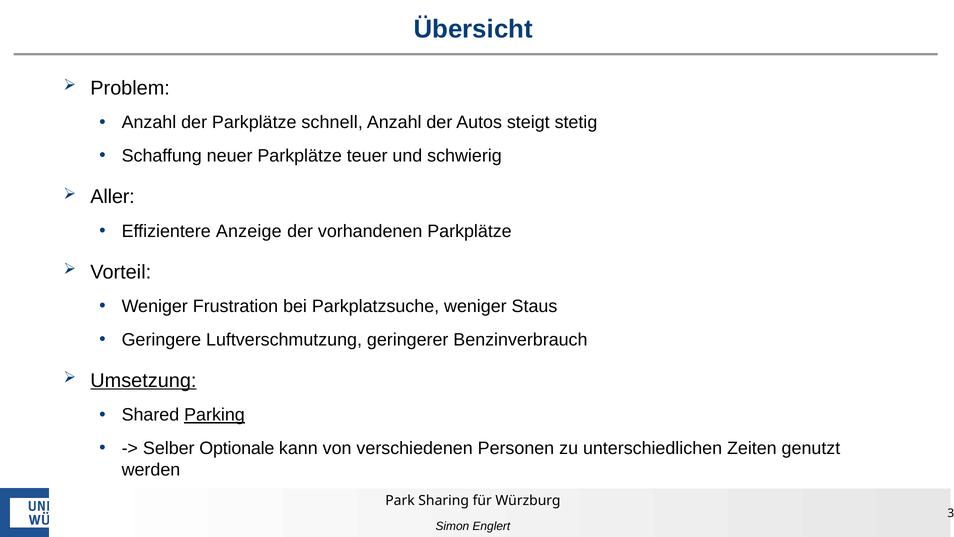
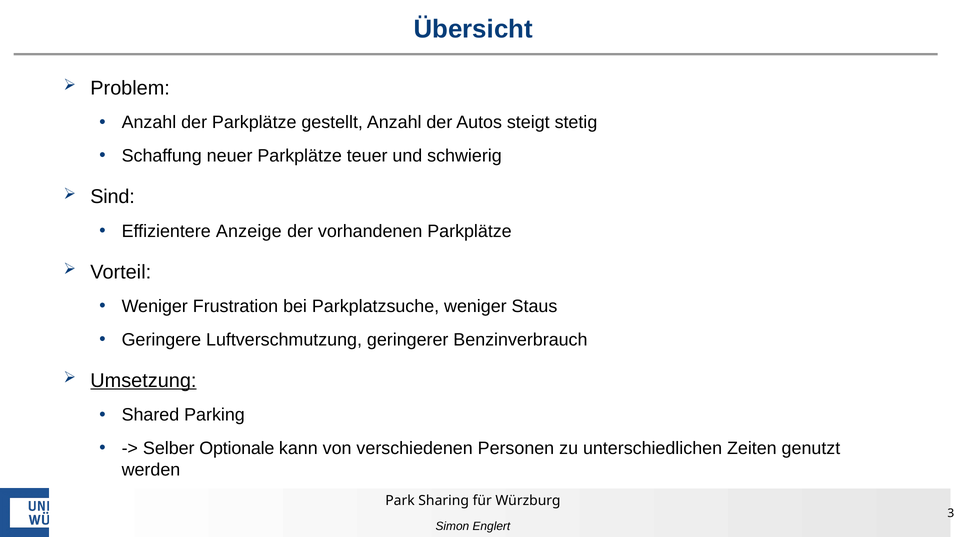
schnell: schnell -> gestellt
Aller: Aller -> Sind
Parking underline: present -> none
